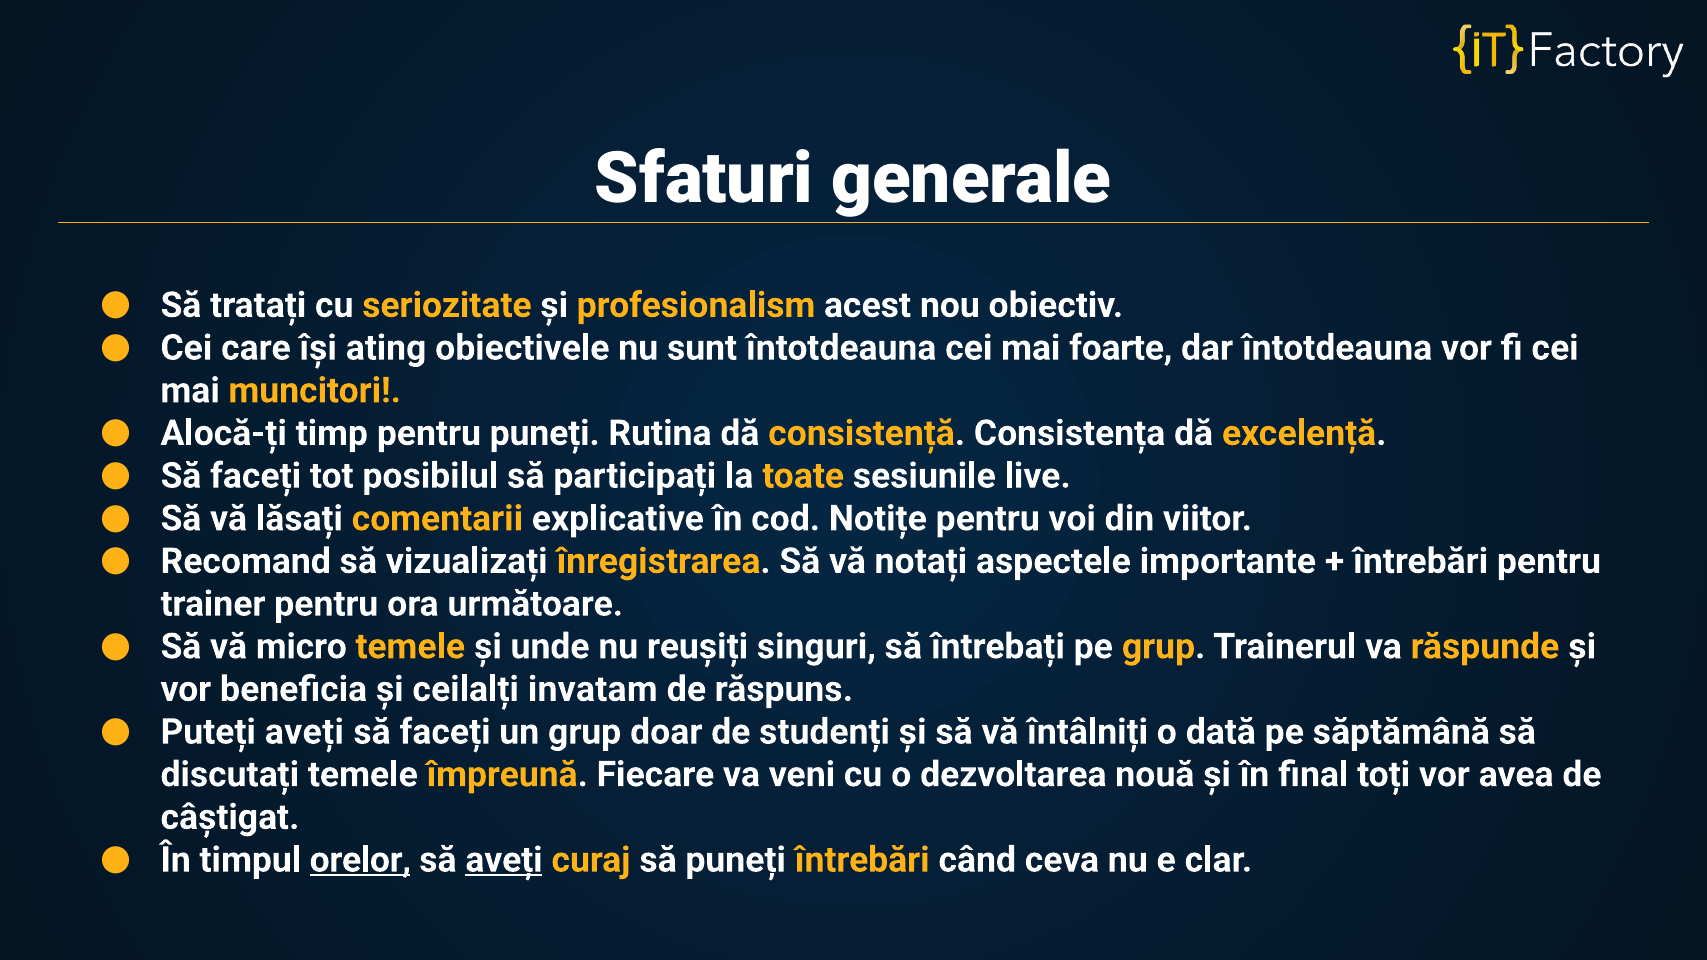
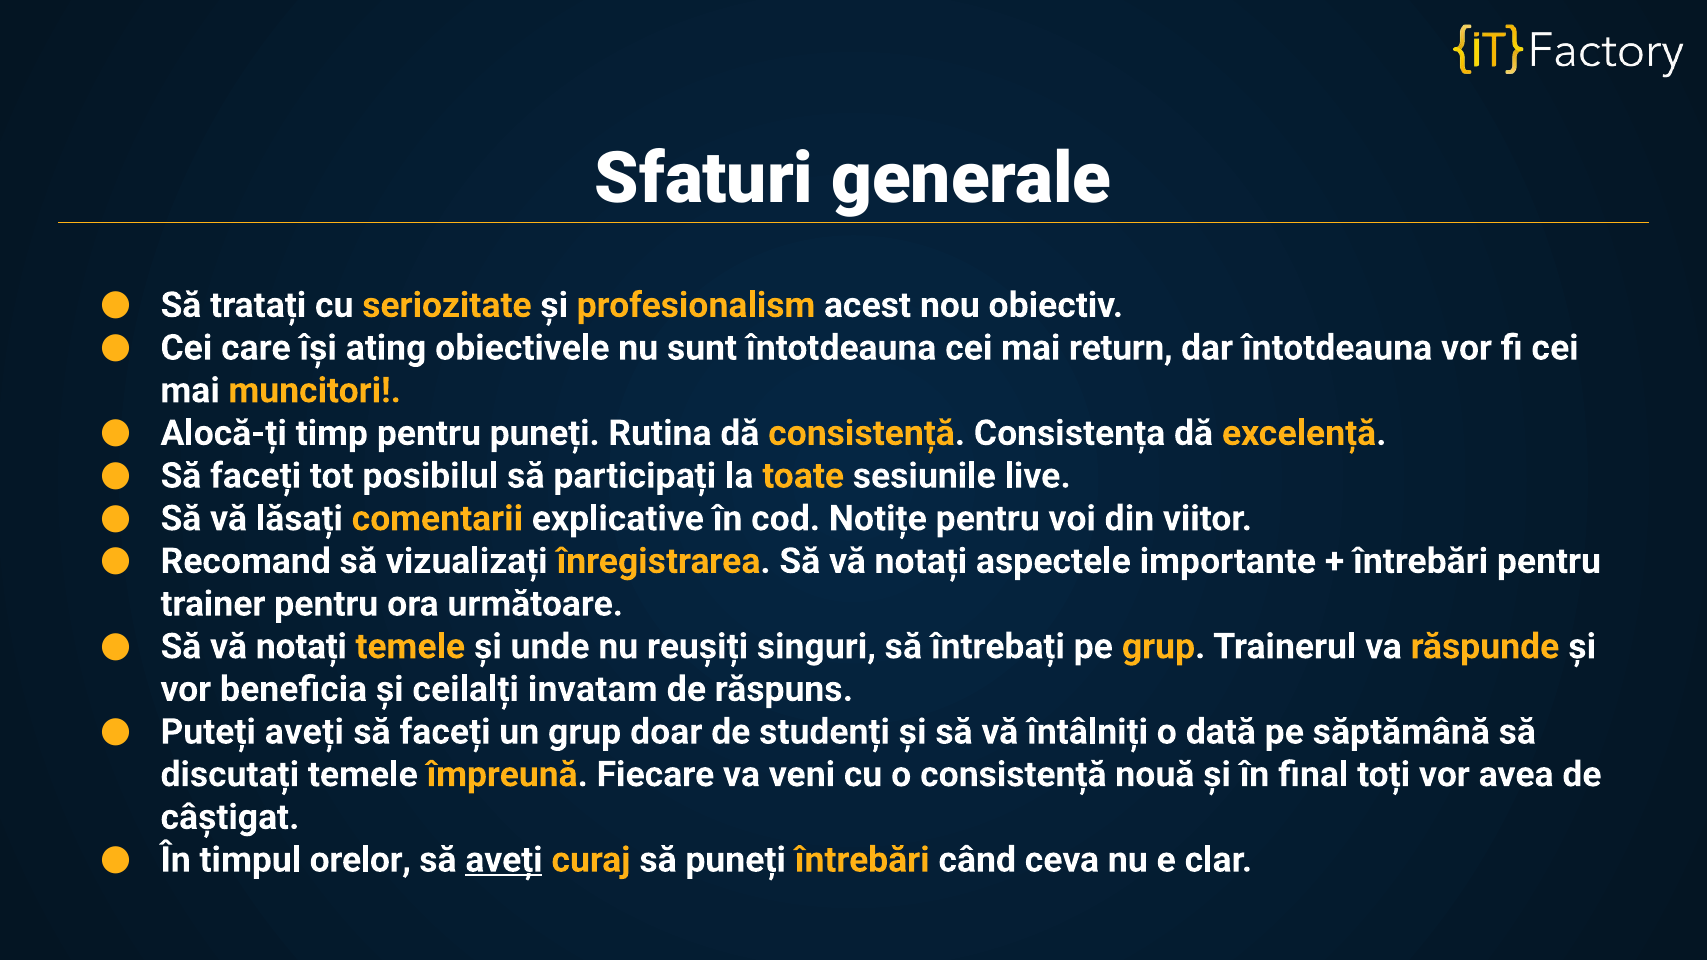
foarte: foarte -> return
micro at (301, 647): micro -> notați
o dezvoltarea: dezvoltarea -> consistență
orelor underline: present -> none
